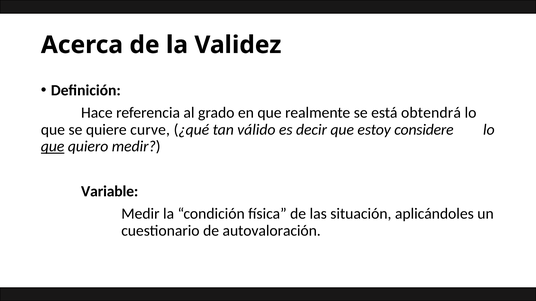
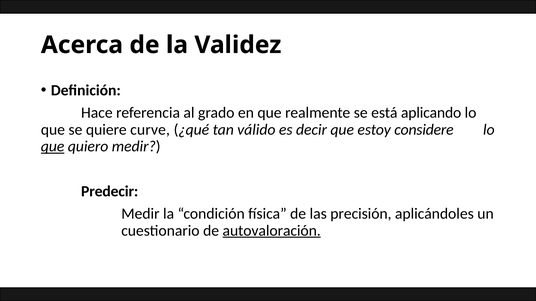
obtendrá: obtendrá -> aplicando
Variable: Variable -> Predecir
situación: situación -> precisión
autovaloración underline: none -> present
